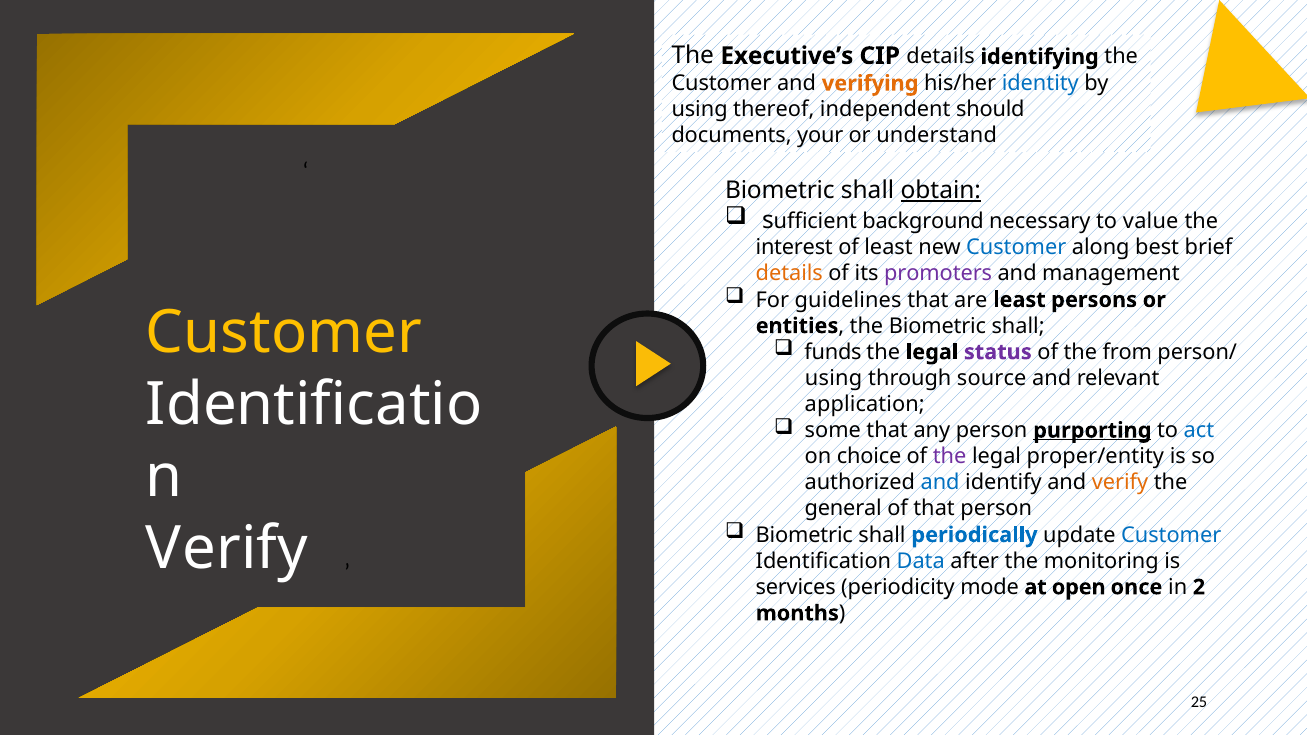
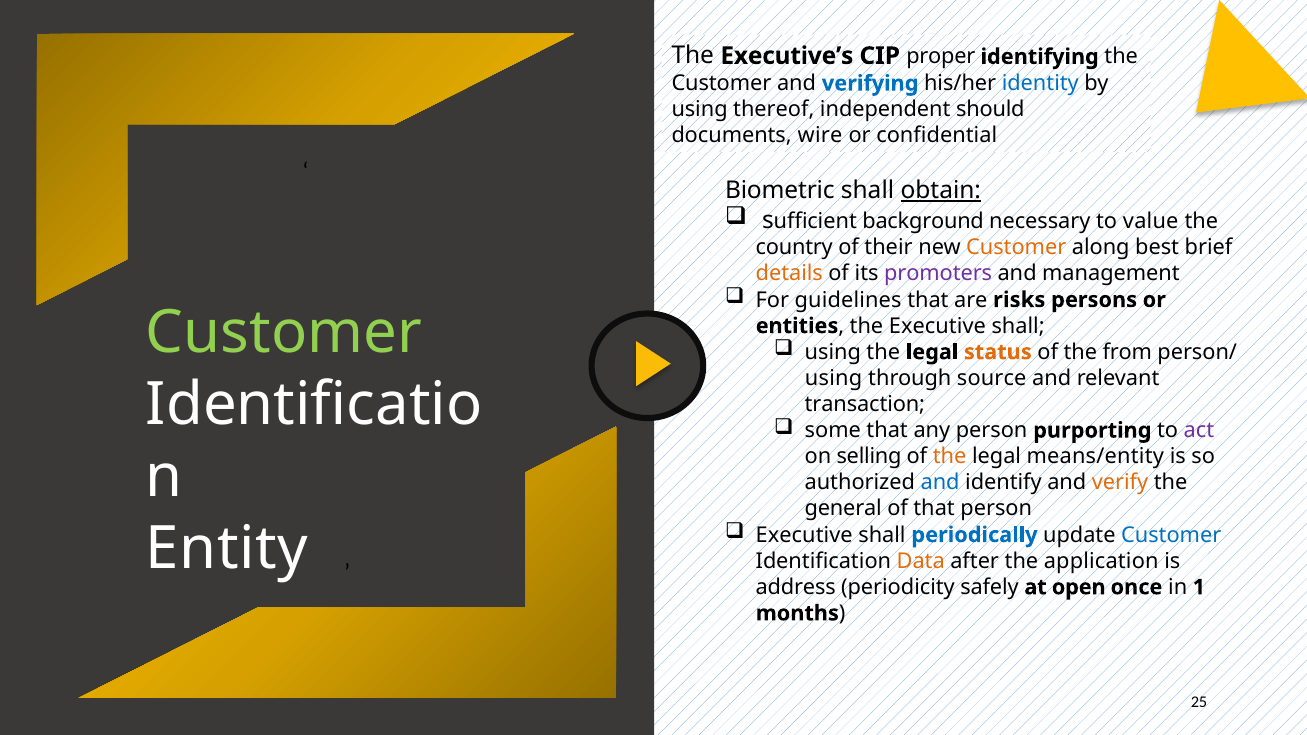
CIP details: details -> proper
verifying colour: orange -> blue
your: your -> wire
understand: understand -> confidential
interest: interest -> country
of least: least -> their
Customer at (1016, 248) colour: blue -> orange
are least: least -> risks
Customer at (284, 333) colour: yellow -> light green
the Biometric: Biometric -> Executive
funds at (833, 352): funds -> using
status colour: purple -> orange
application: application -> transaction
purporting underline: present -> none
act colour: blue -> purple
choice: choice -> selling
the at (950, 457) colour: purple -> orange
proper/entity: proper/entity -> means/entity
Biometric at (804, 535): Biometric -> Executive
Verify at (227, 549): Verify -> Entity
Data colour: blue -> orange
monitoring: monitoring -> application
services: services -> address
mode: mode -> safely
2: 2 -> 1
